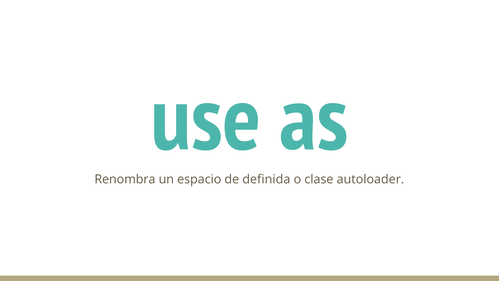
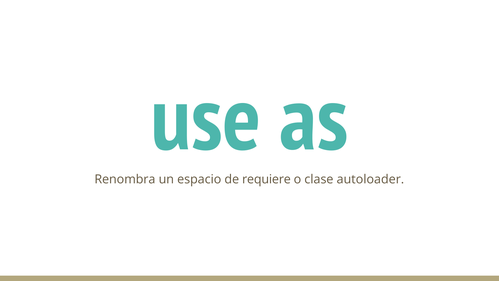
definida: definida -> requiere
